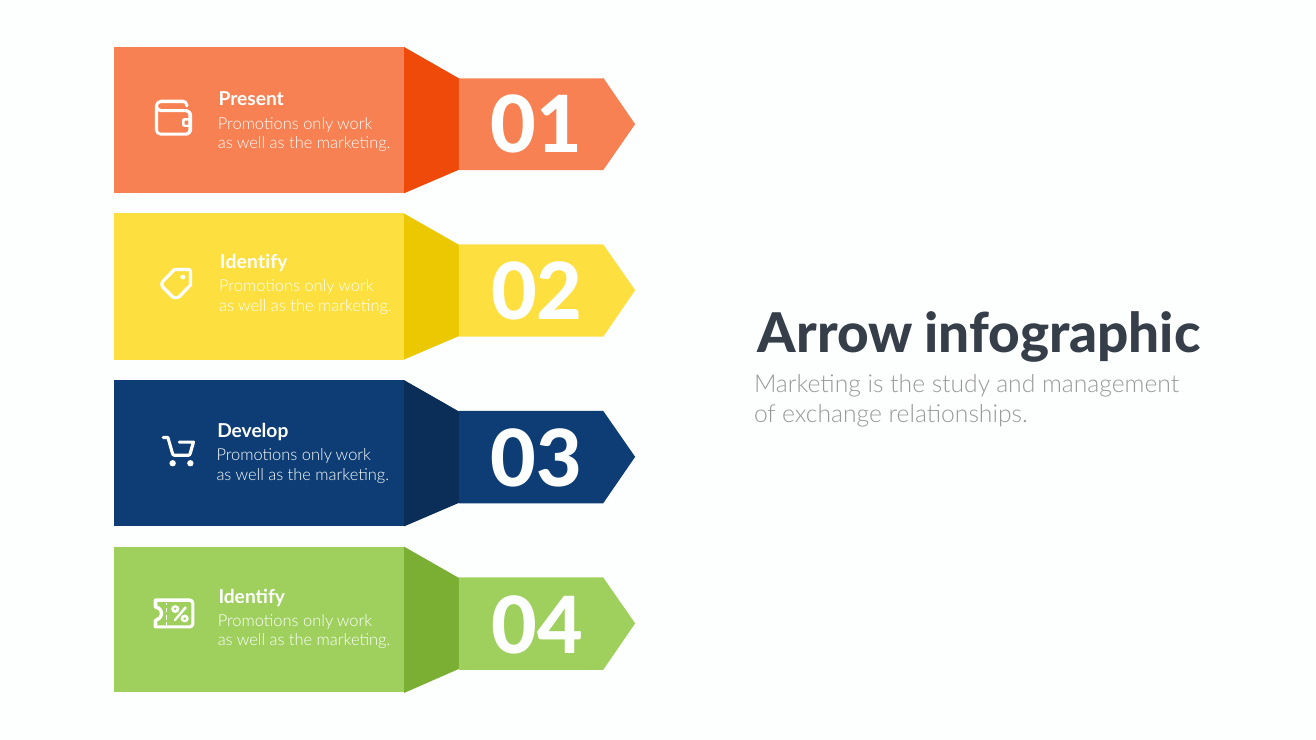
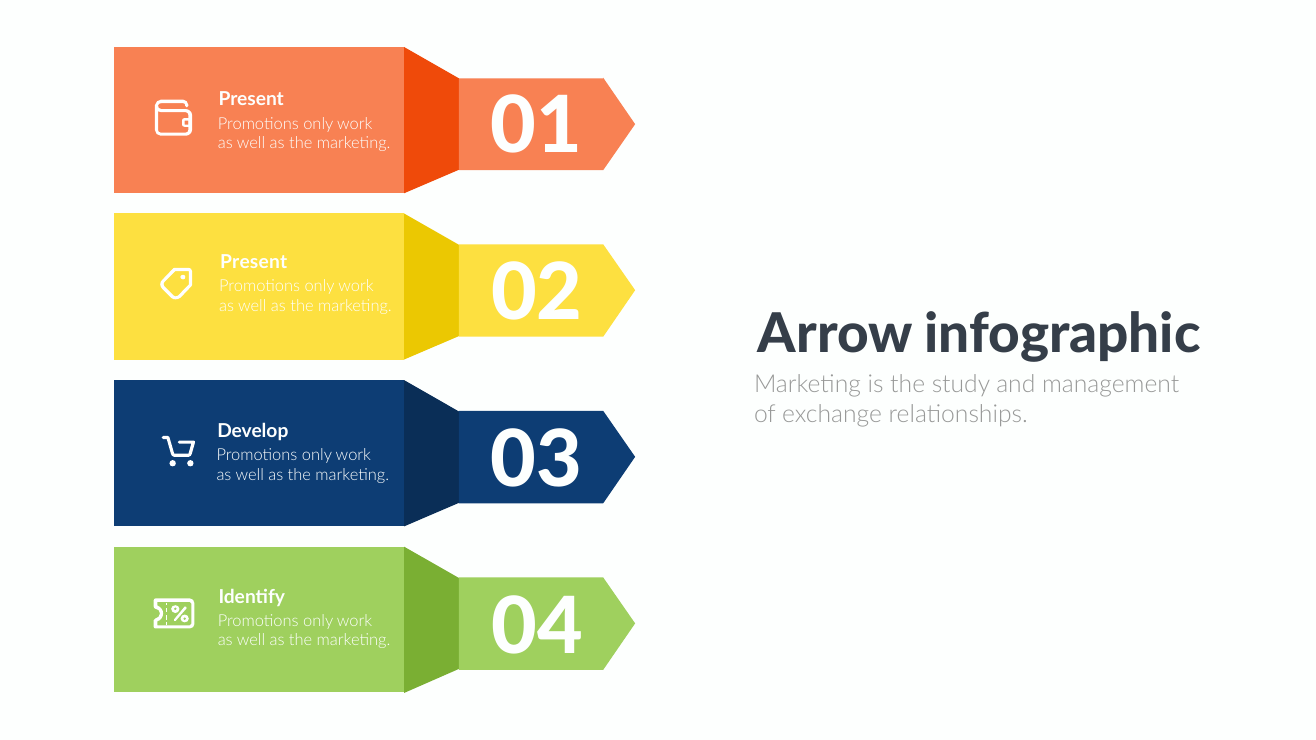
Identify at (254, 262): Identify -> Present
